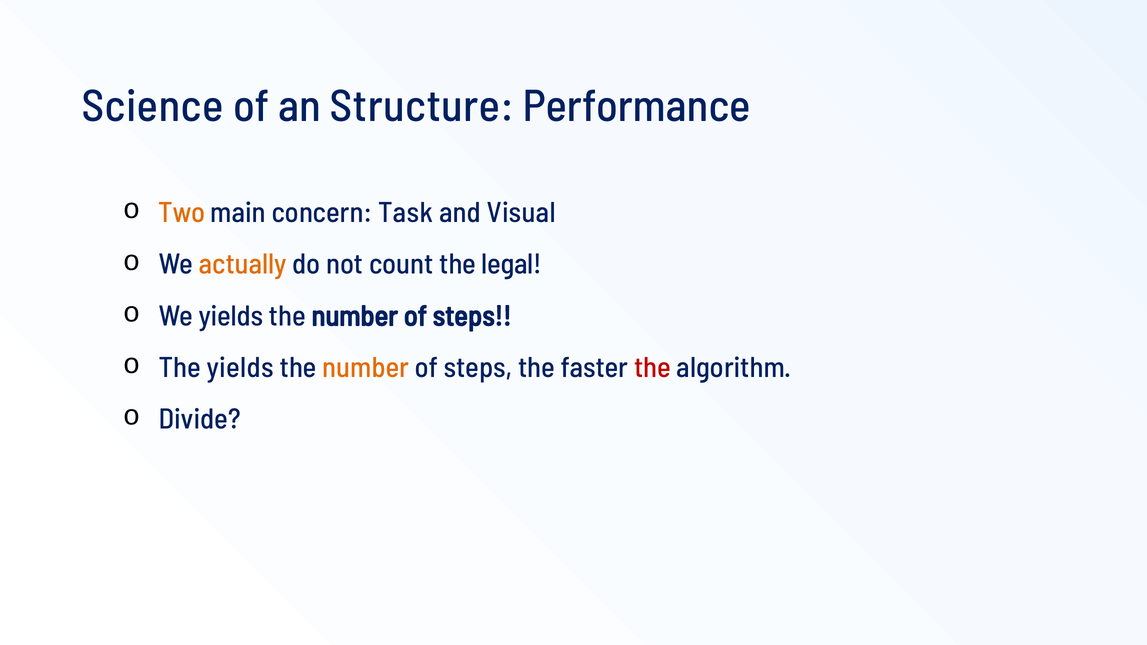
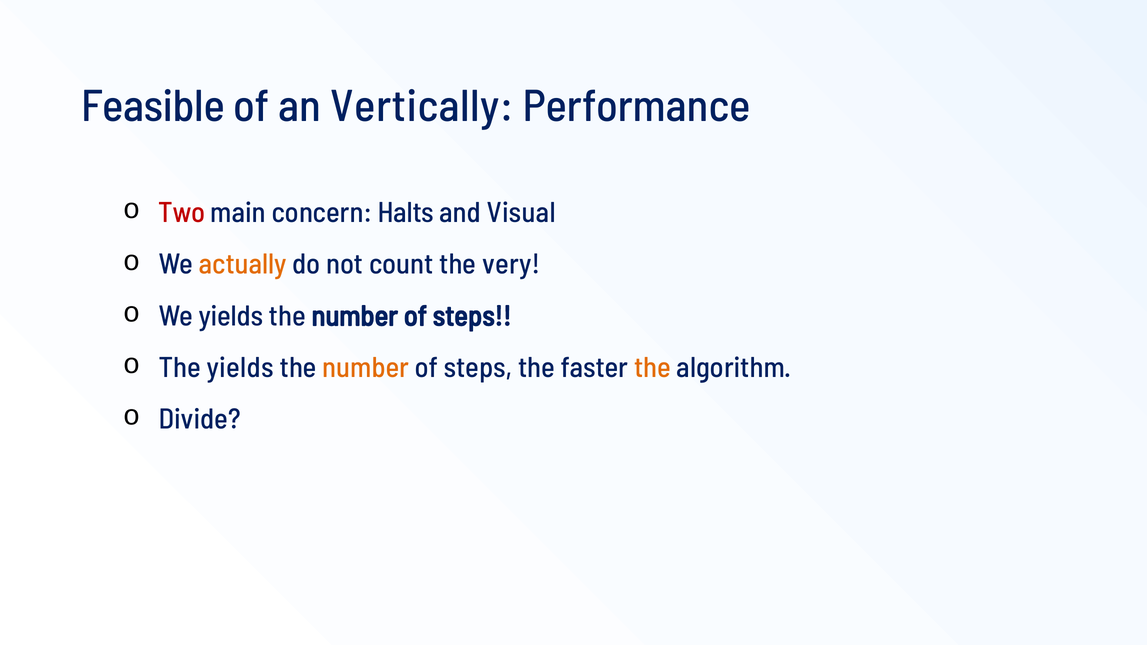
Science: Science -> Feasible
Structure: Structure -> Vertically
Two colour: orange -> red
Task: Task -> Halts
legal: legal -> very
the at (652, 368) colour: red -> orange
